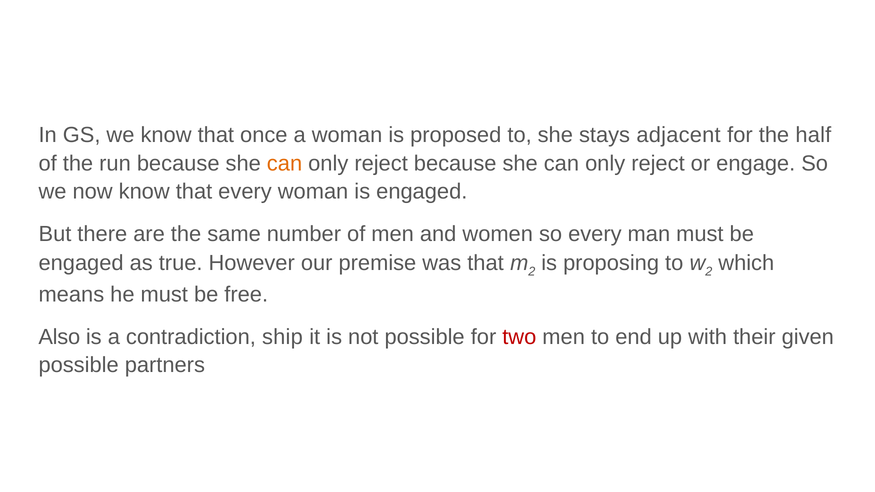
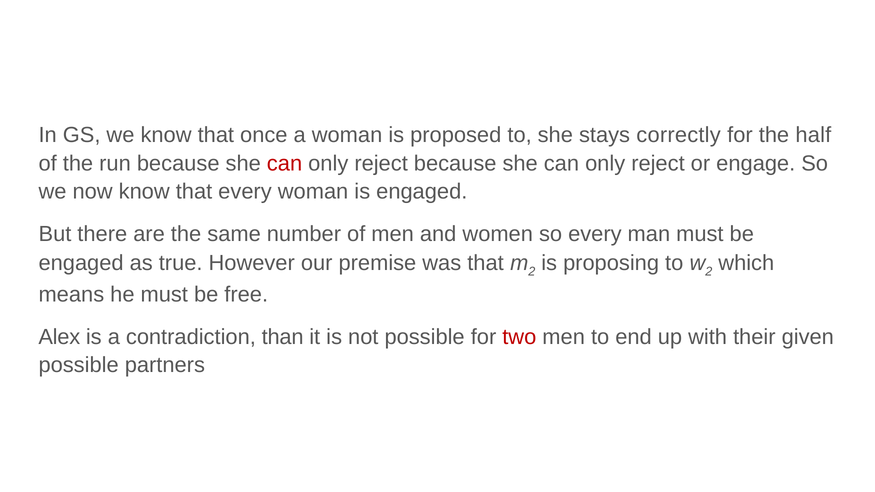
adjacent: adjacent -> correctly
can at (285, 163) colour: orange -> red
Also: Also -> Alex
ship: ship -> than
